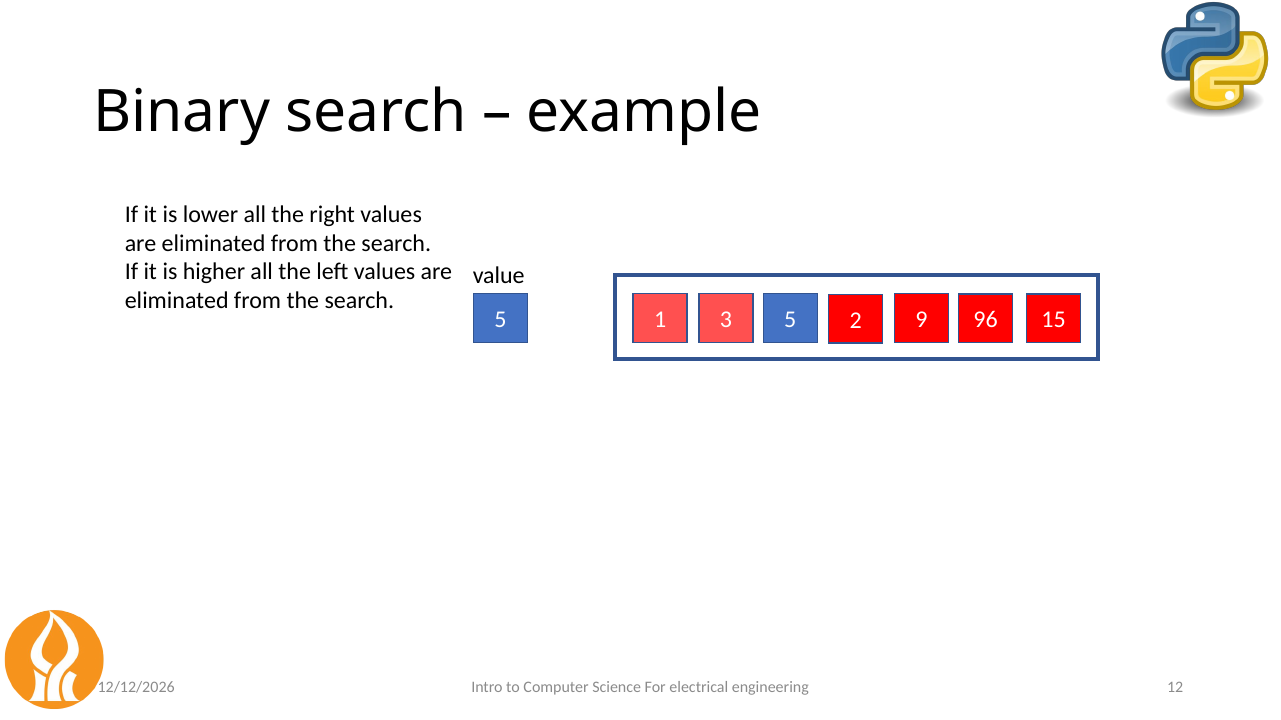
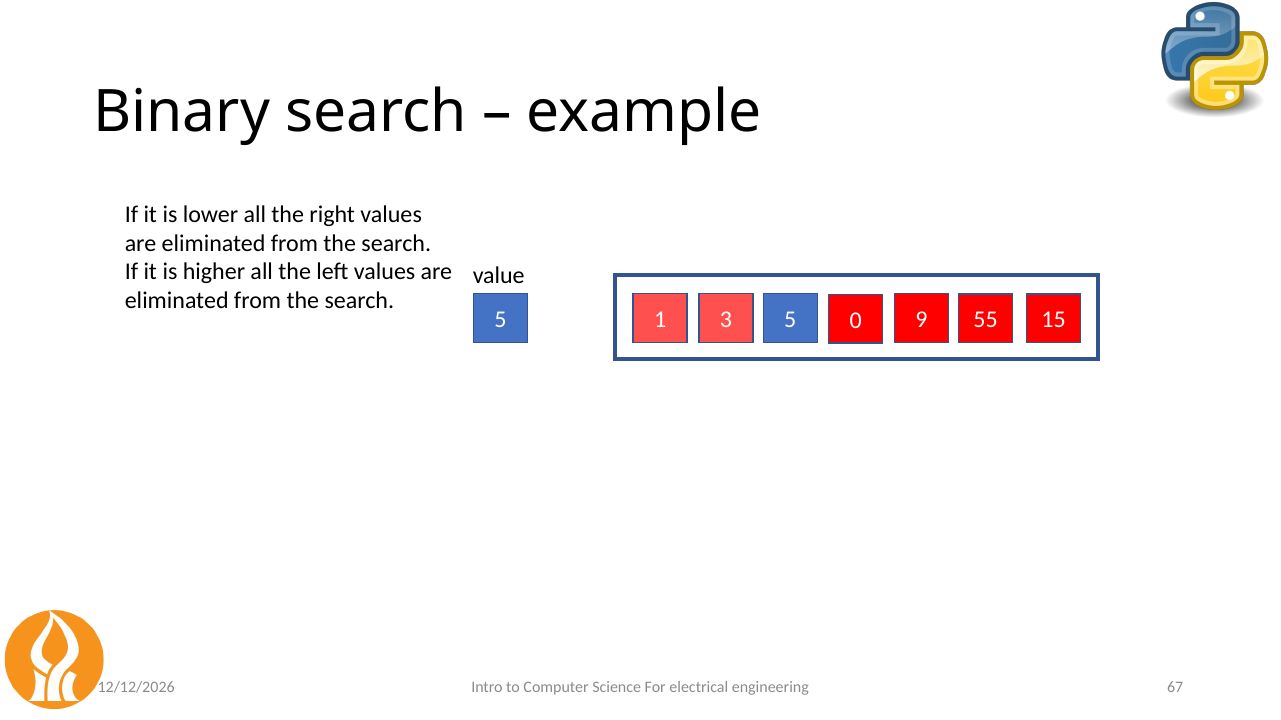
2: 2 -> 0
96: 96 -> 55
12: 12 -> 67
